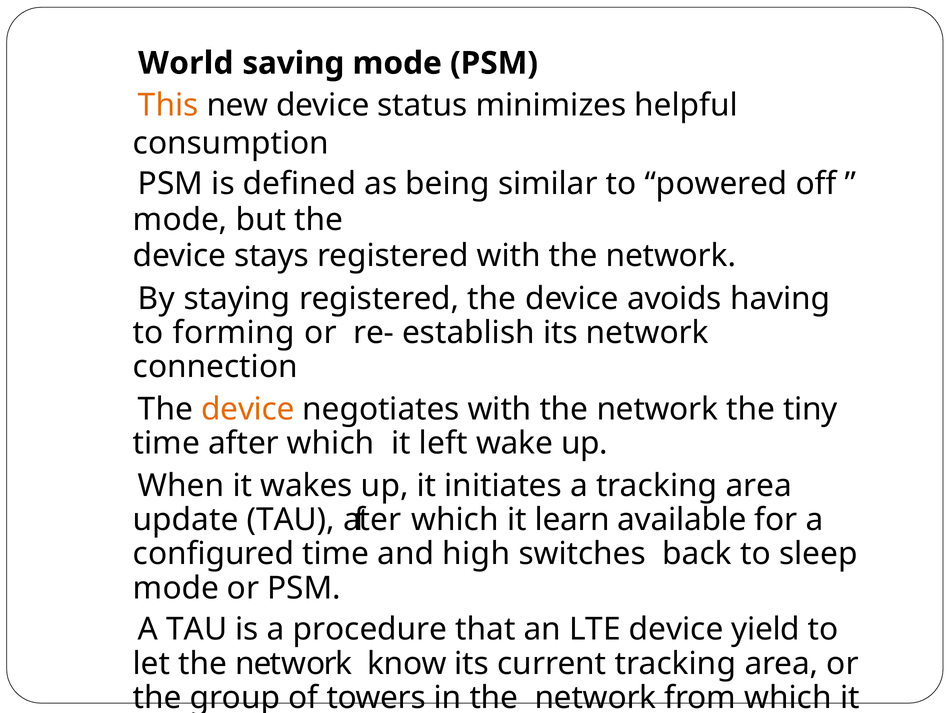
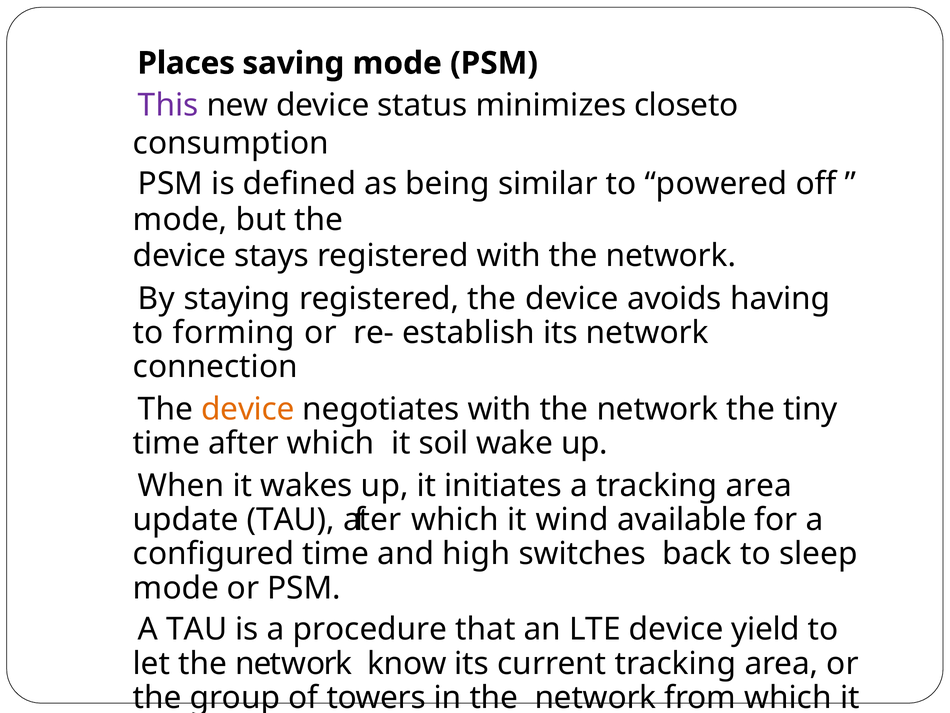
World: World -> Places
This colour: orange -> purple
helpful: helpful -> closeto
left: left -> soil
learn: learn -> wind
